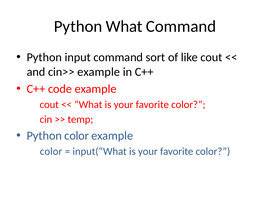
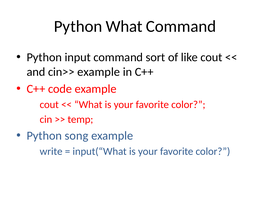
Python color: color -> song
color at (51, 152): color -> write
